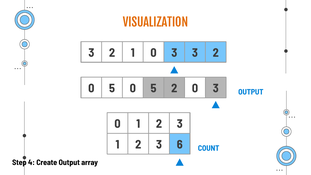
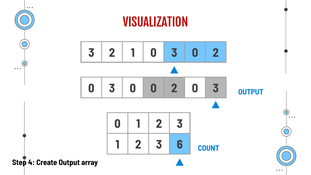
VISUALIZATION colour: orange -> red
1 0 3 3: 3 -> 0
5 at (112, 88): 5 -> 3
5 at (153, 88): 5 -> 0
